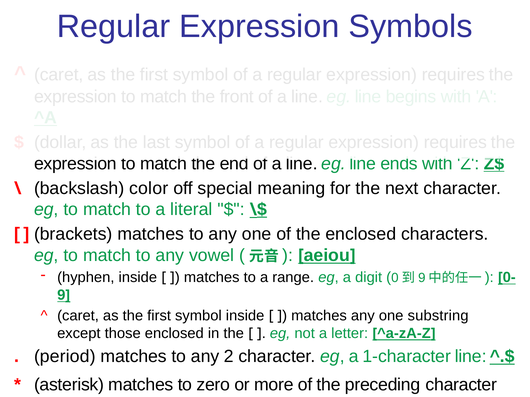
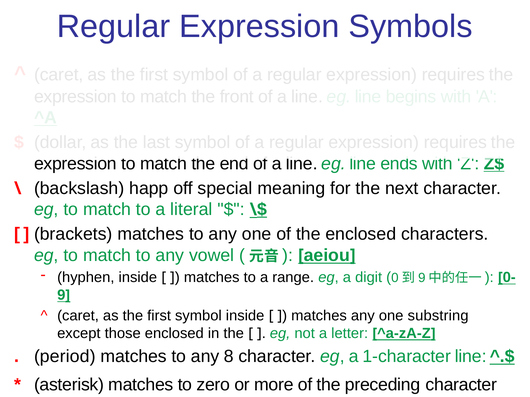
color: color -> happ
2: 2 -> 8
